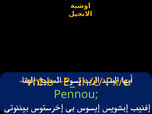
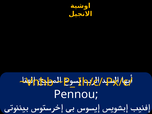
Pennou colour: light green -> white
